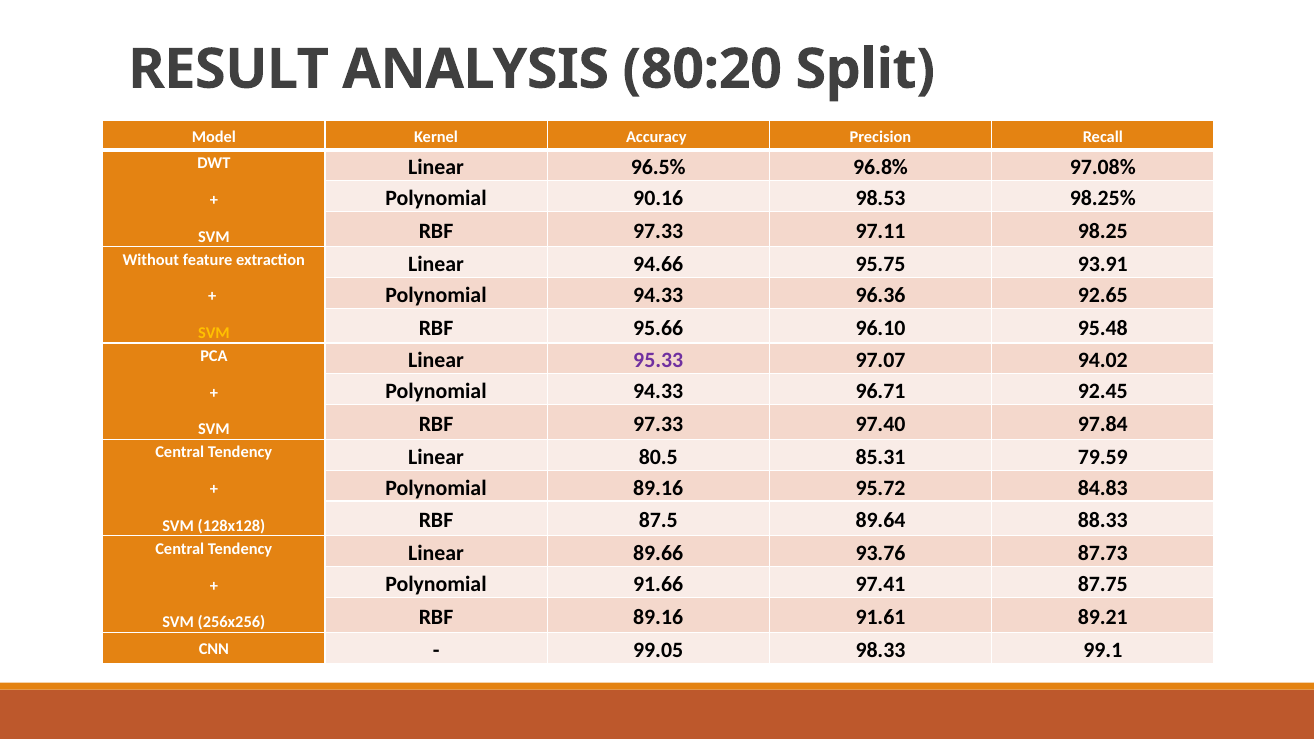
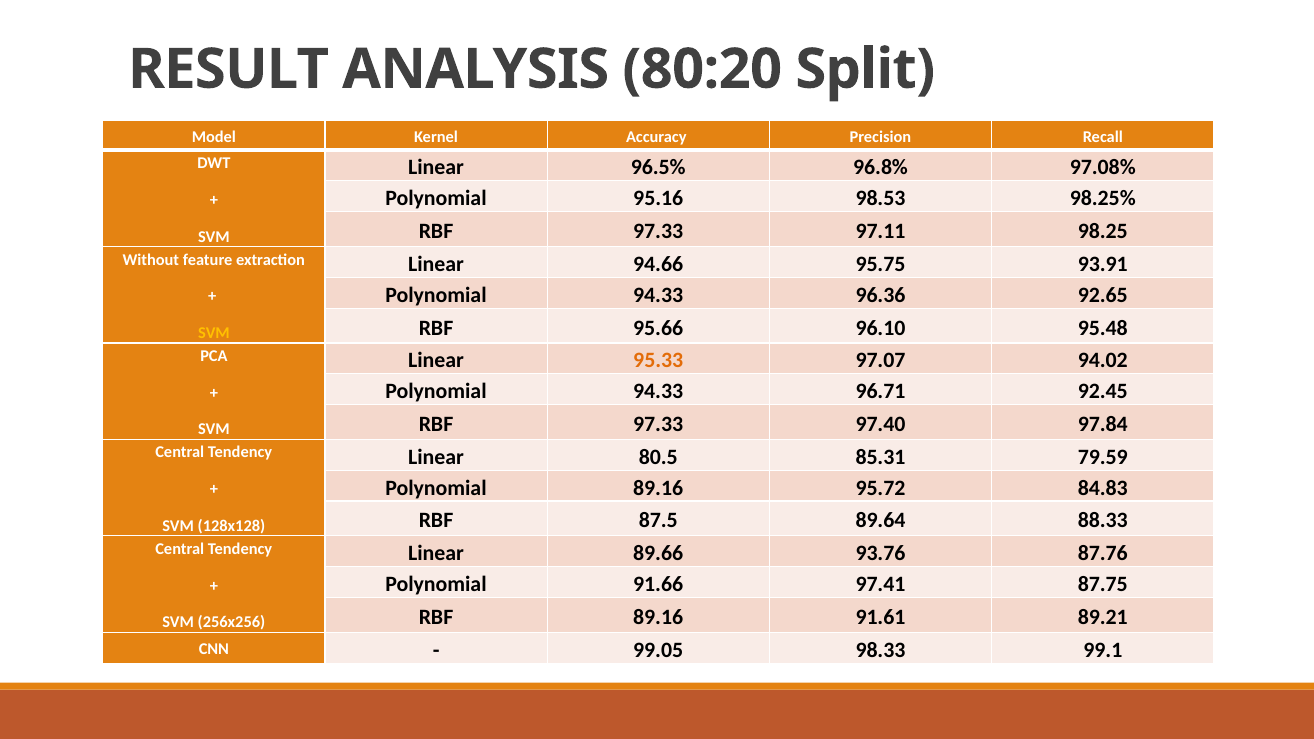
90.16: 90.16 -> 95.16
95.33 colour: purple -> orange
87.73: 87.73 -> 87.76
